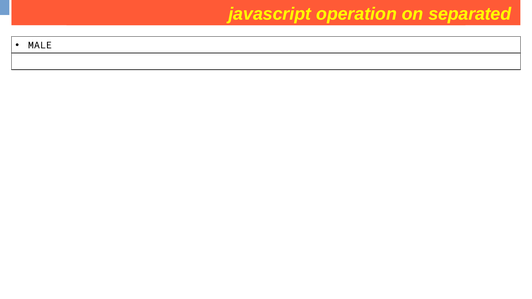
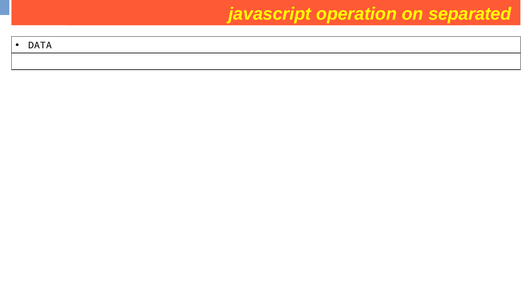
MALE: MALE -> DATA
